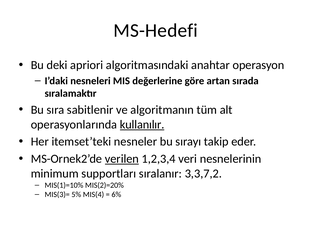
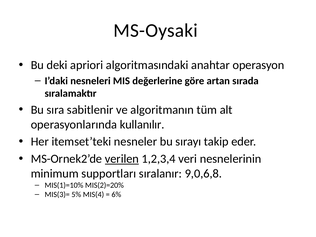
MS-Hedefi: MS-Hedefi -> MS-Oysaki
kullanılır underline: present -> none
3,3,7,2: 3,3,7,2 -> 9,0,6,8
